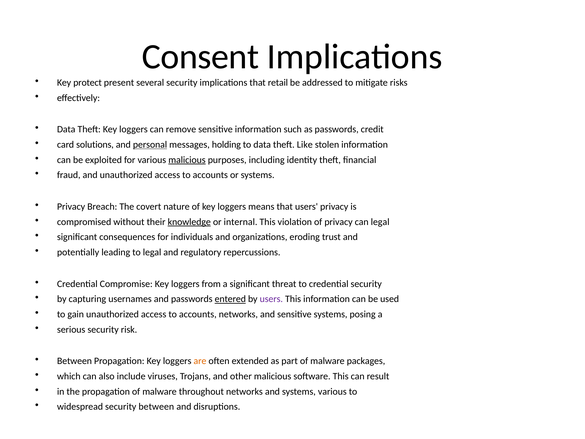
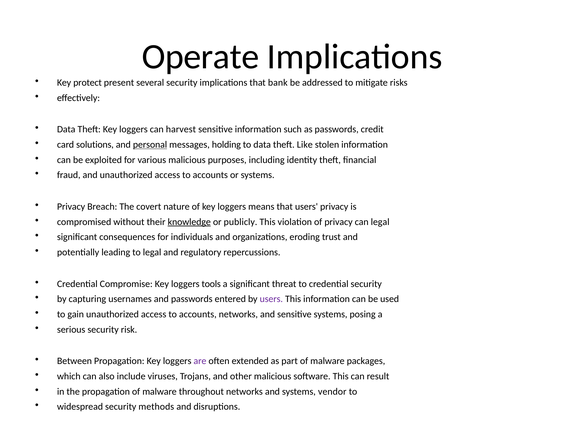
Consent: Consent -> Operate
retail: retail -> bank
remove: remove -> harvest
malicious at (187, 160) underline: present -> none
internal: internal -> publicly
from: from -> tools
entered underline: present -> none
are colour: orange -> purple
systems various: various -> vendor
security between: between -> methods
